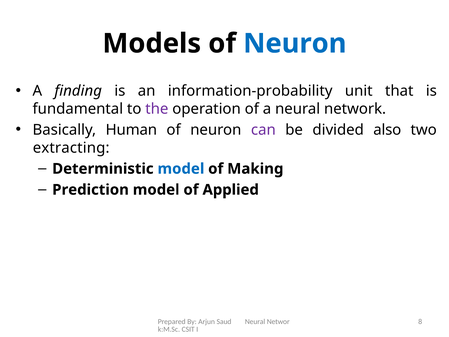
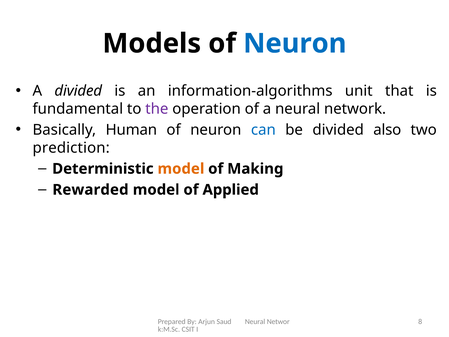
A finding: finding -> divided
information-probability: information-probability -> information-algorithms
can colour: purple -> blue
extracting: extracting -> prediction
model at (181, 169) colour: blue -> orange
Prediction: Prediction -> Rewarded
